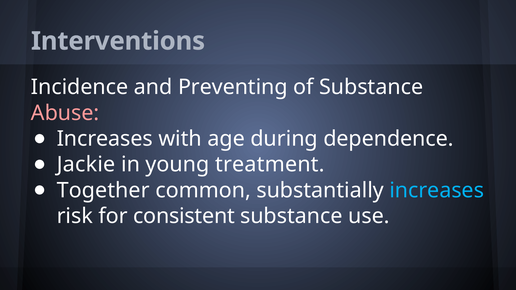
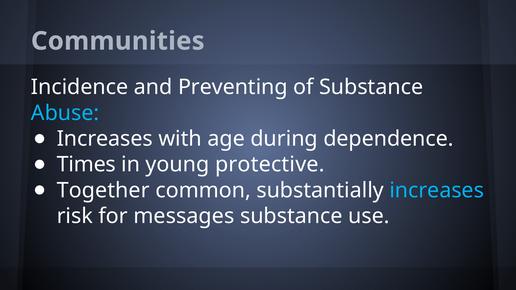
Interventions: Interventions -> Communities
Abuse colour: pink -> light blue
Jackie: Jackie -> Times
treatment: treatment -> protective
consistent: consistent -> messages
